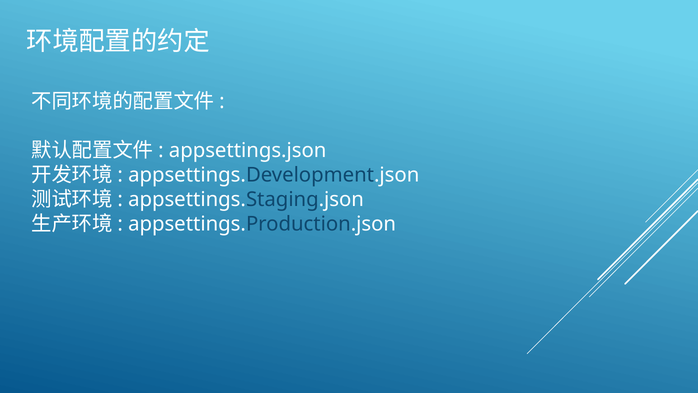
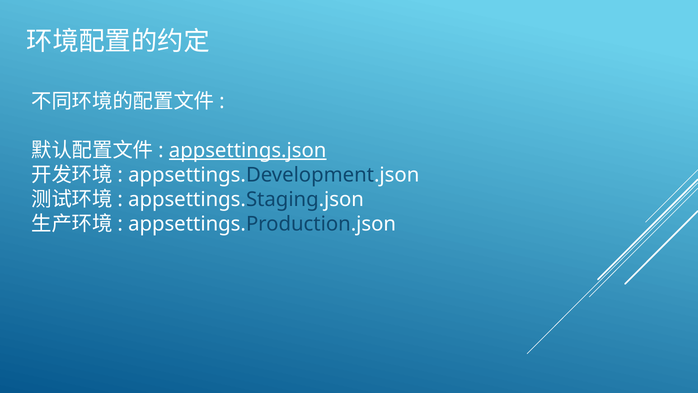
appsettings.json underline: none -> present
